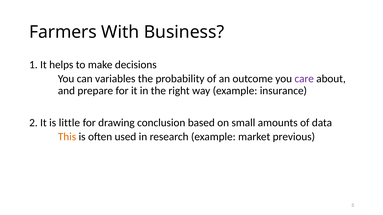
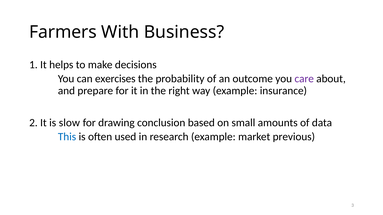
variables: variables -> exercises
little: little -> slow
This colour: orange -> blue
